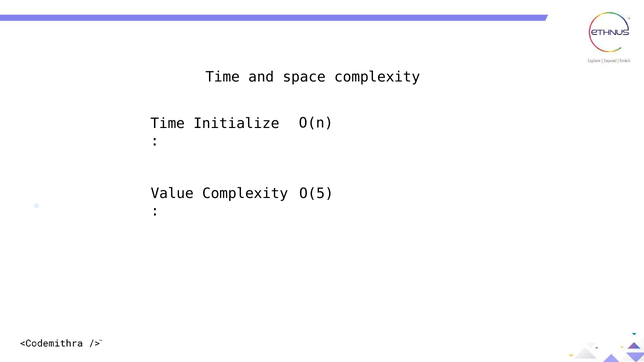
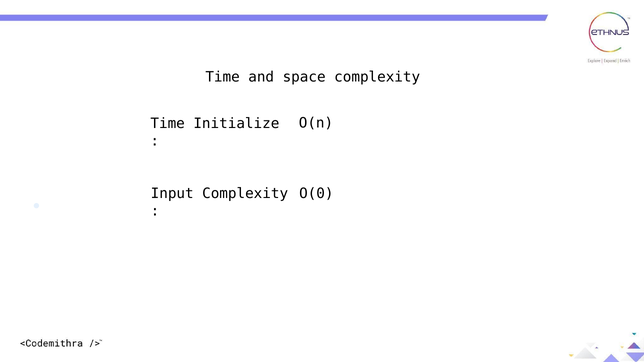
O(5: O(5 -> O(0
Value: Value -> Input
